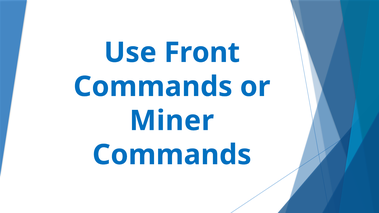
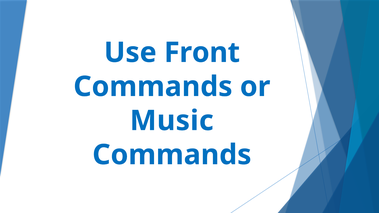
Miner: Miner -> Music
